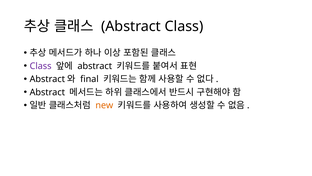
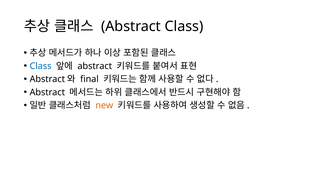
Class at (41, 66) colour: purple -> blue
